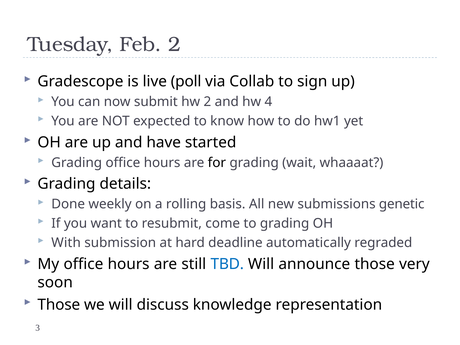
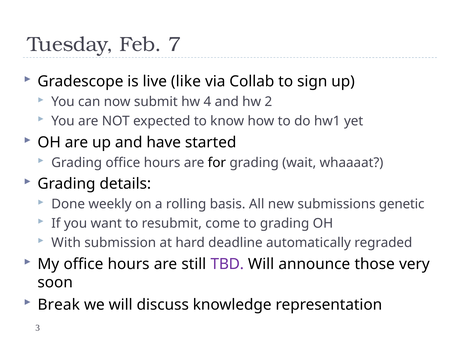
Feb 2: 2 -> 7
poll: poll -> like
hw 2: 2 -> 4
4: 4 -> 2
TBD colour: blue -> purple
Those at (59, 305): Those -> Break
